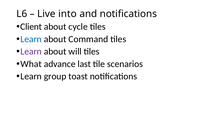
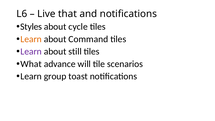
into: into -> that
Client: Client -> Styles
Learn at (31, 39) colour: blue -> orange
will: will -> still
last: last -> will
